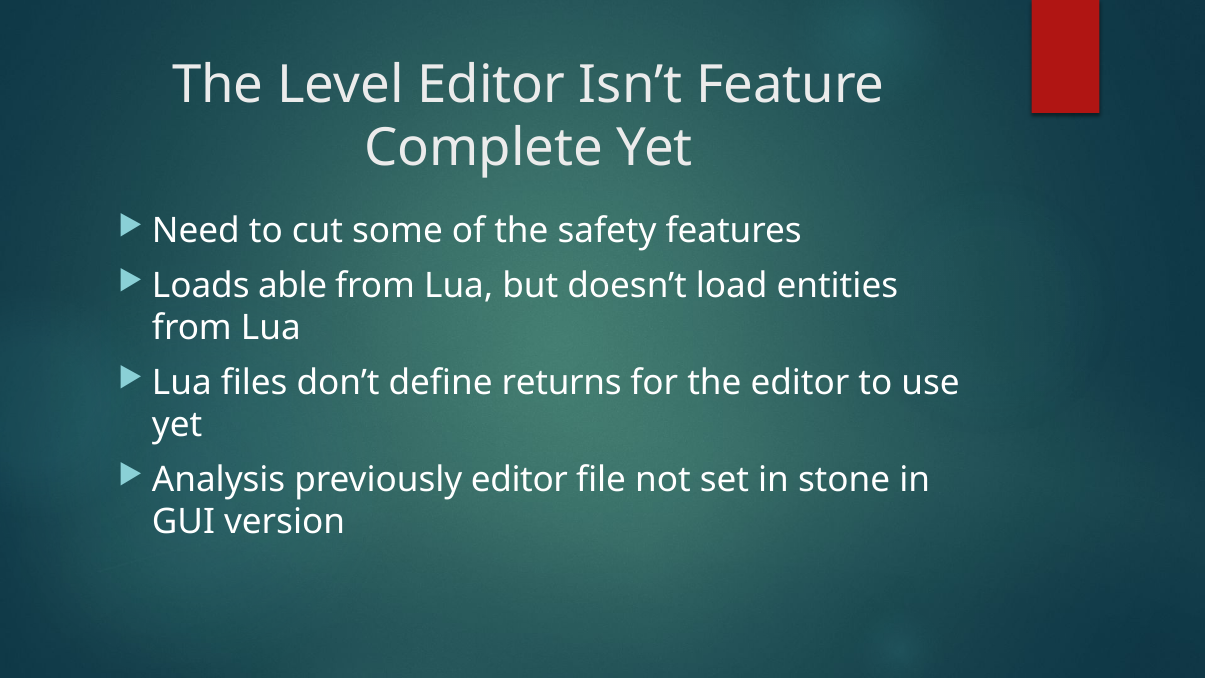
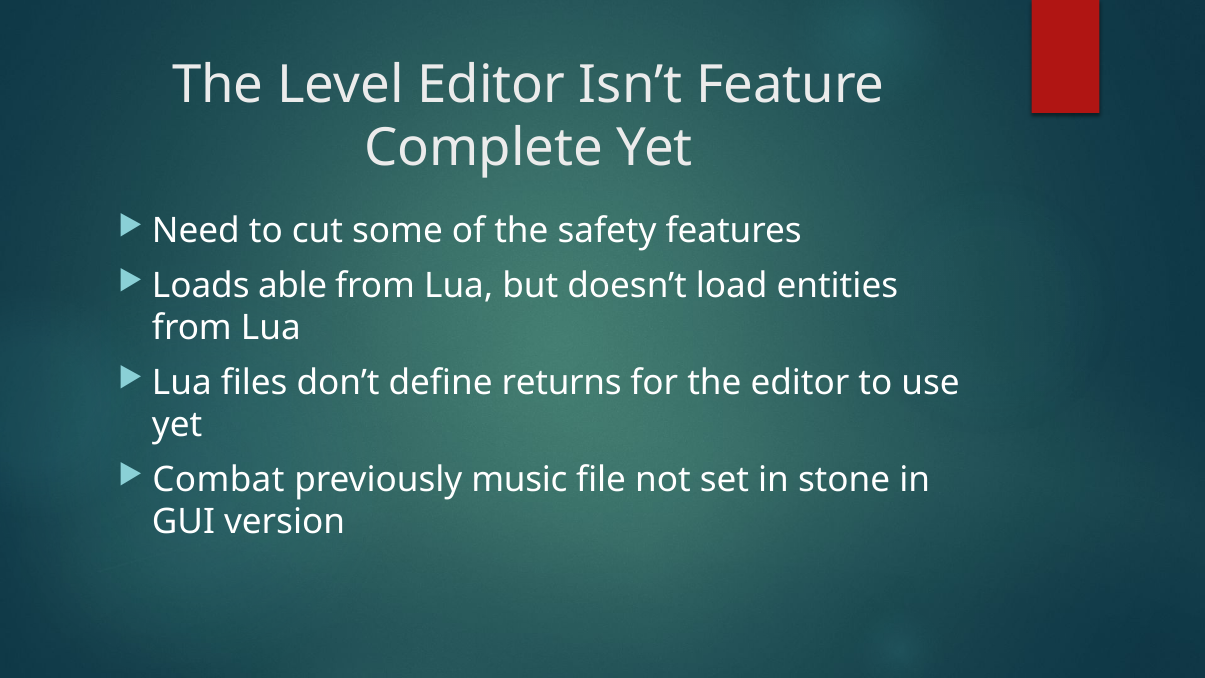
Analysis: Analysis -> Combat
previously editor: editor -> music
